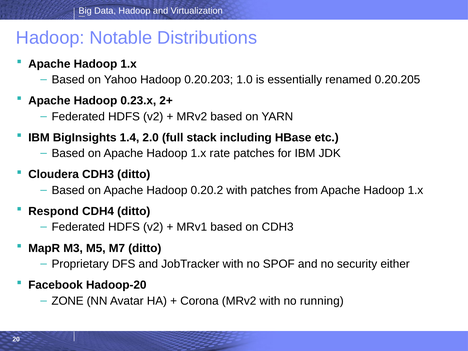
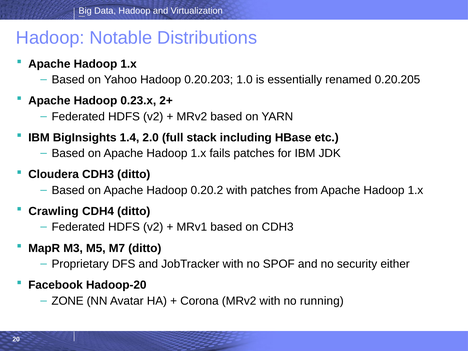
rate: rate -> fails
Respond: Respond -> Crawling
